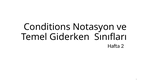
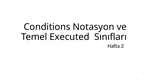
Giderken: Giderken -> Executed
